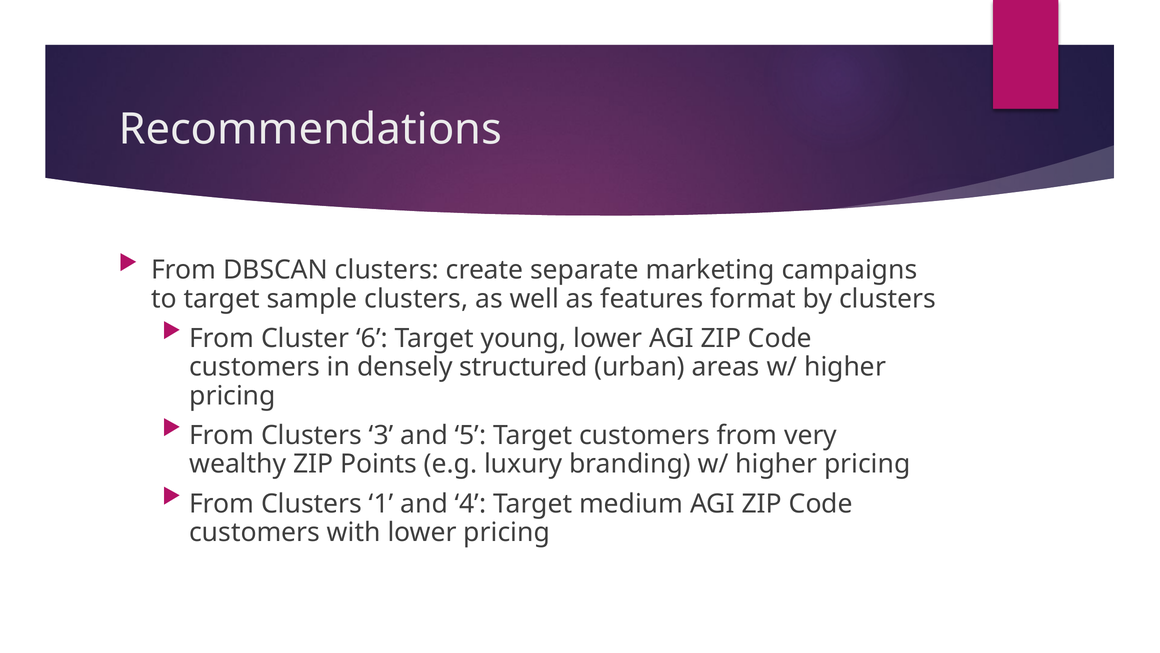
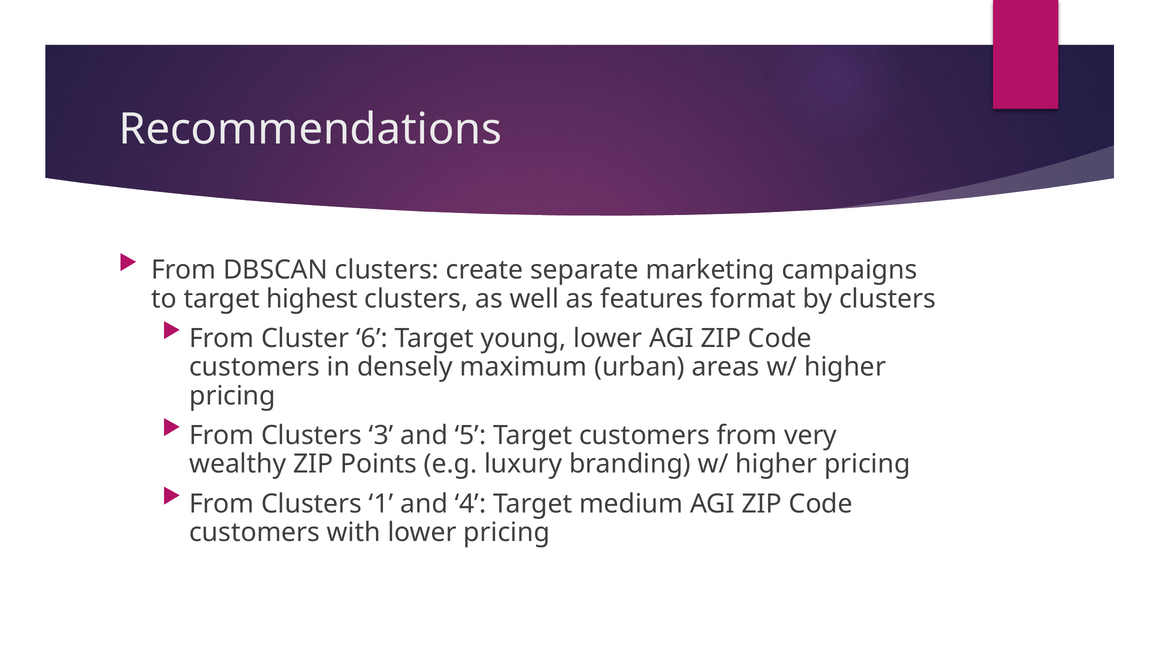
sample: sample -> highest
structured: structured -> maximum
